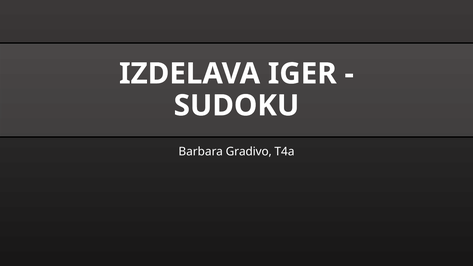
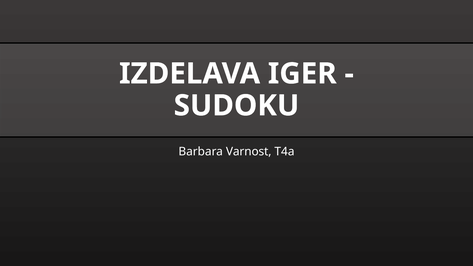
Gradivo: Gradivo -> Varnost
